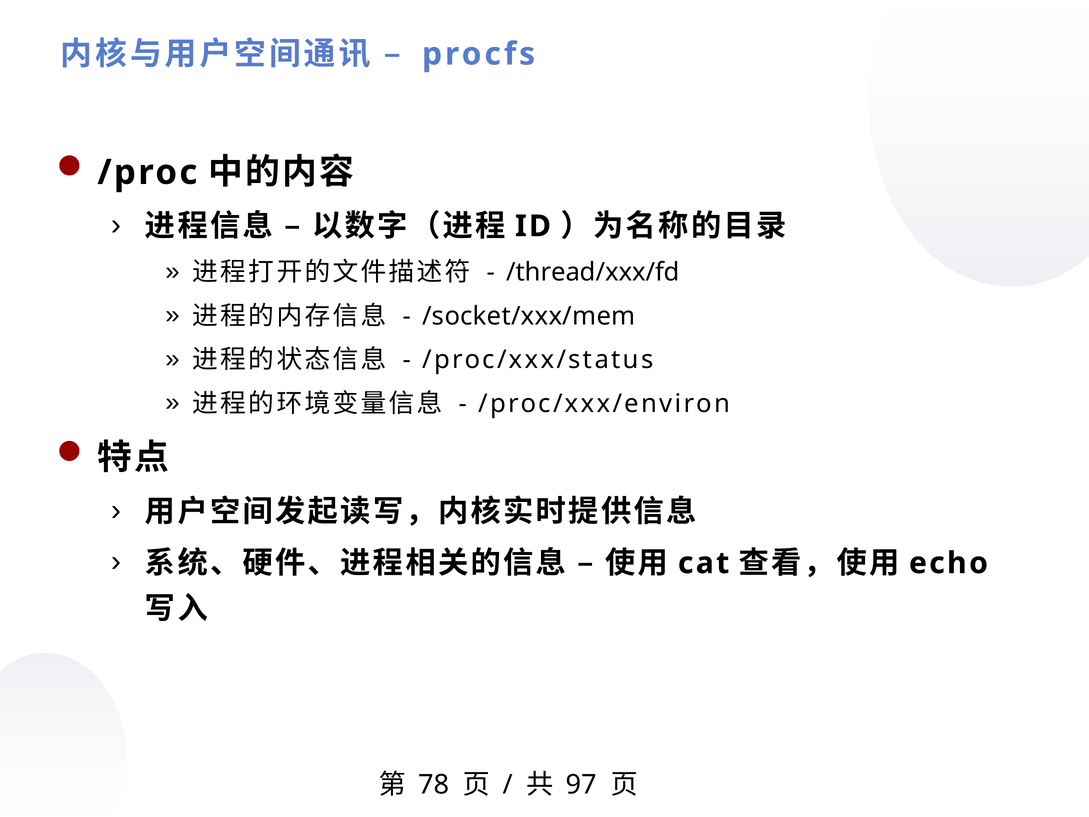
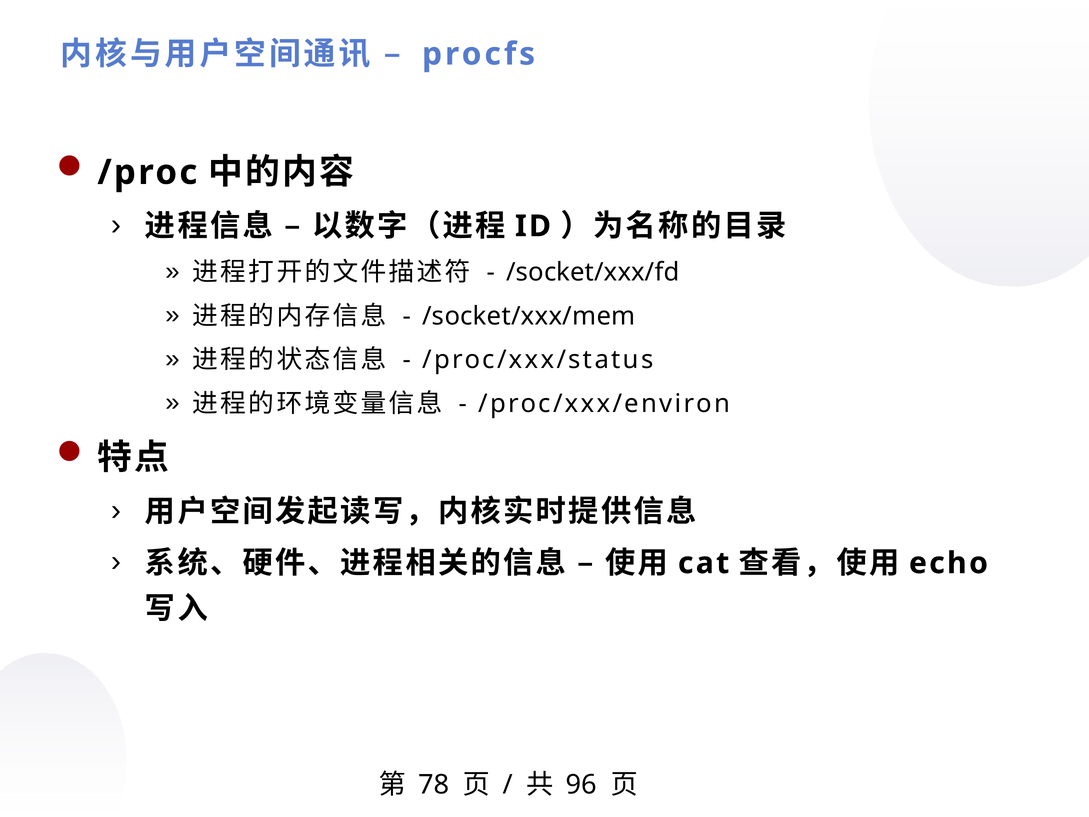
/thread/xxx/fd: /thread/xxx/fd -> /socket/xxx/fd
97: 97 -> 96
